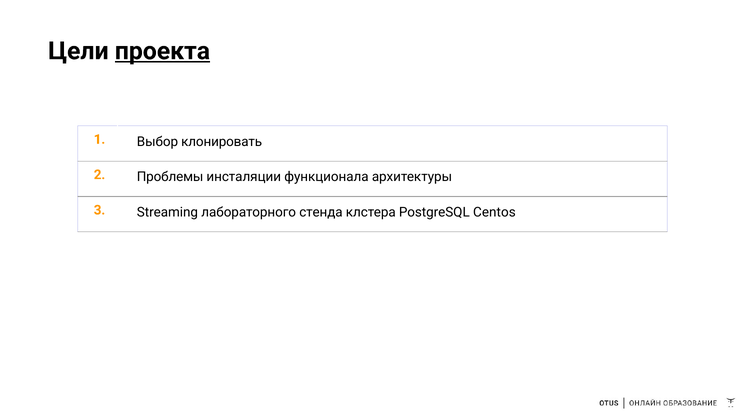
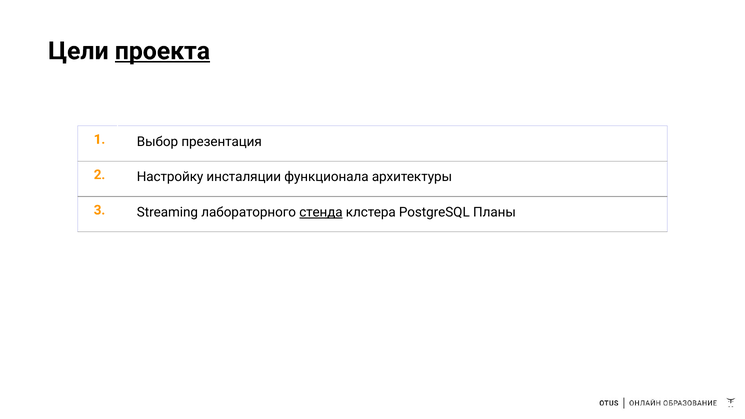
клонировать: клонировать -> презентация
Проблемы: Проблемы -> Настройку
стенда underline: none -> present
Centos: Centos -> Планы
